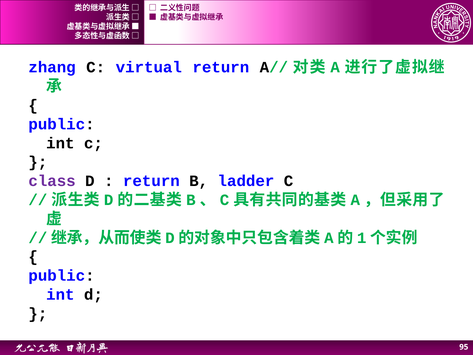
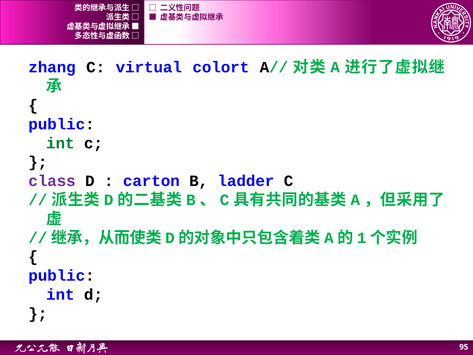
virtual return: return -> colort
int at (60, 143) colour: black -> green
return at (151, 181): return -> carton
